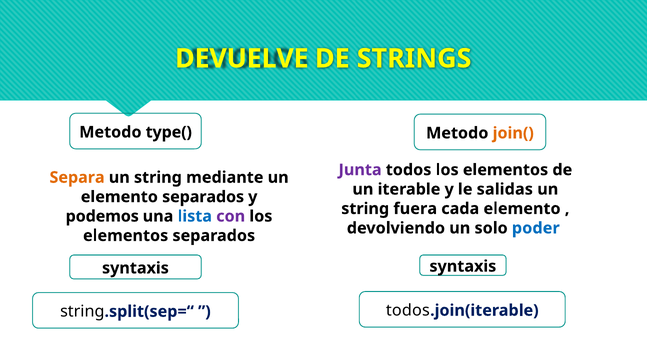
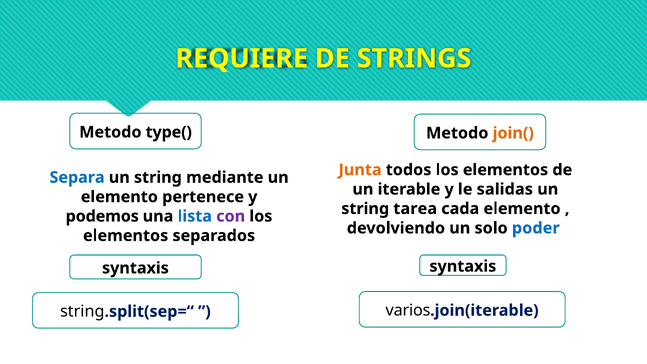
DEVUELVE: DEVUELVE -> REQUIERE
Junta colour: purple -> orange
Separa colour: orange -> blue
elemento separados: separados -> pertenece
fuera: fuera -> tarea
todos at (408, 310): todos -> varios
